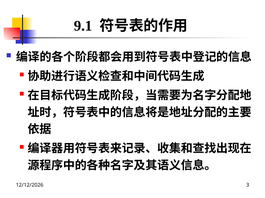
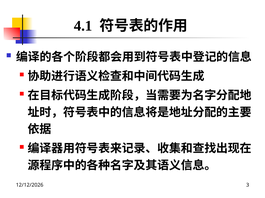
9.1: 9.1 -> 4.1
